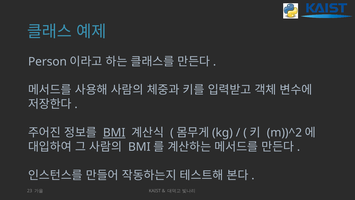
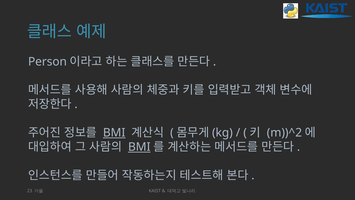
BMI at (139, 147) underline: none -> present
